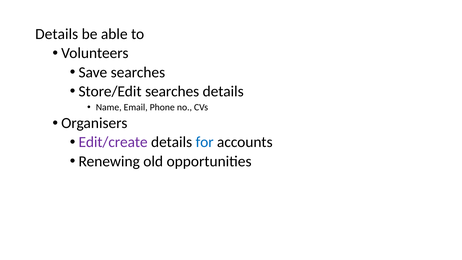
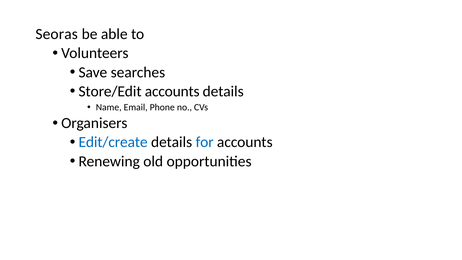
Details at (57, 34): Details -> Seoras
Store/Edit searches: searches -> accounts
Edit/create colour: purple -> blue
